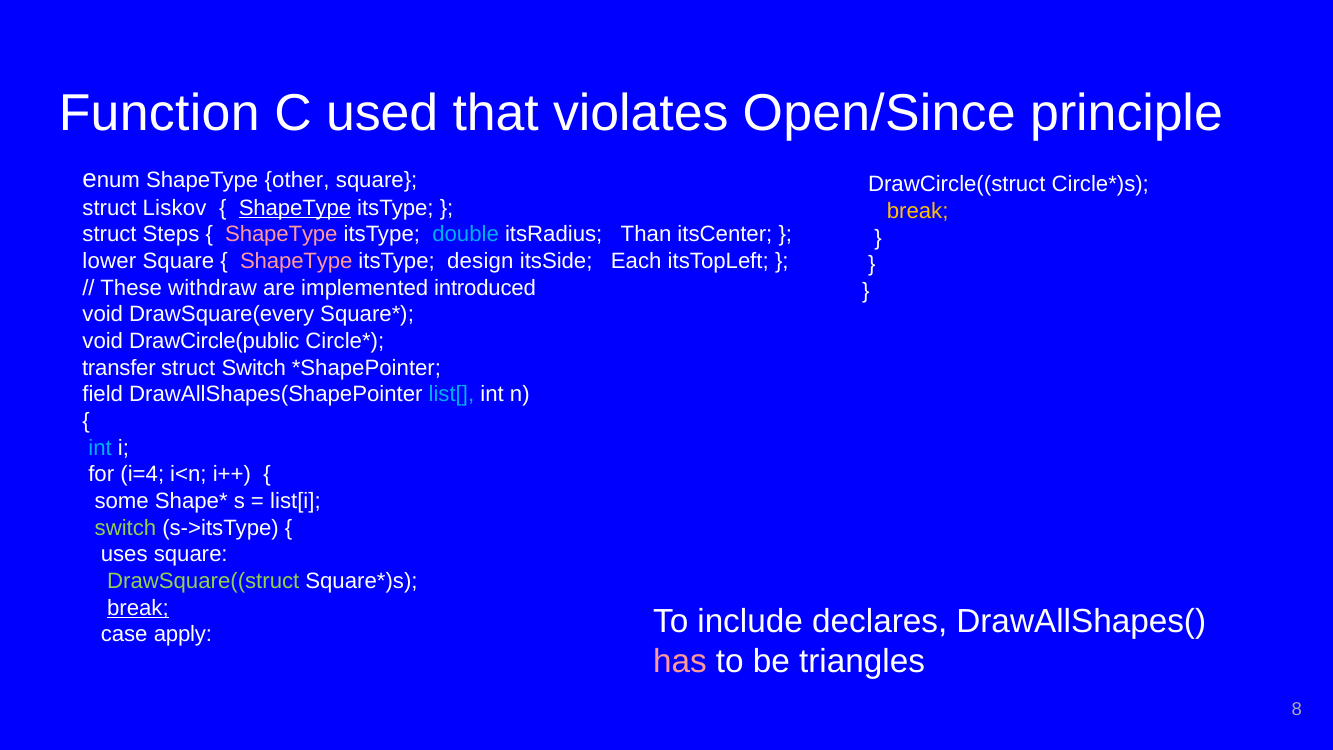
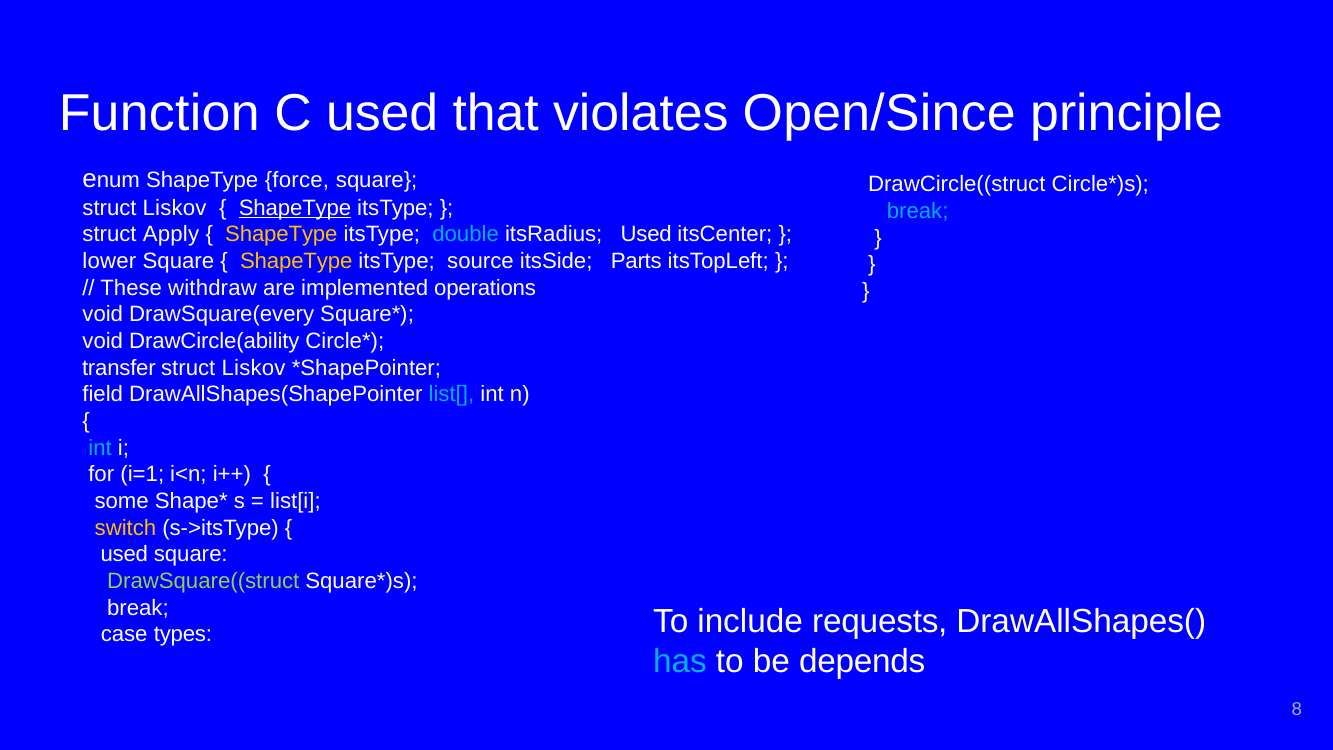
other: other -> force
break at (918, 211) colour: yellow -> light blue
Steps: Steps -> Apply
ShapeType at (281, 234) colour: pink -> yellow
itsRadius Than: Than -> Used
ShapeType at (296, 261) colour: pink -> yellow
design: design -> source
Each: Each -> Parts
introduced: introduced -> operations
DrawCircle(public: DrawCircle(public -> DrawCircle(ability
Switch at (254, 368): Switch -> Liskov
i=4: i=4 -> i=1
switch at (125, 528) colour: light green -> yellow
uses at (124, 554): uses -> used
break at (138, 608) underline: present -> none
declares: declares -> requests
apply: apply -> types
has colour: pink -> light blue
triangles: triangles -> depends
